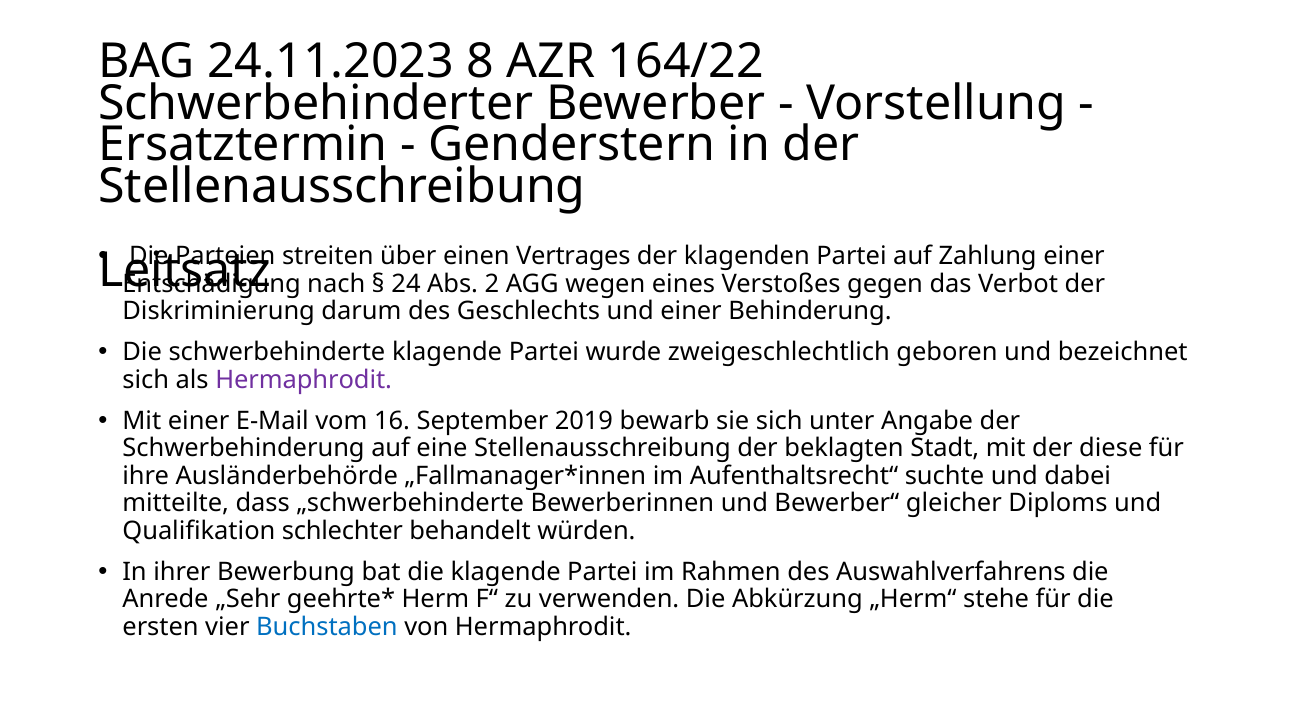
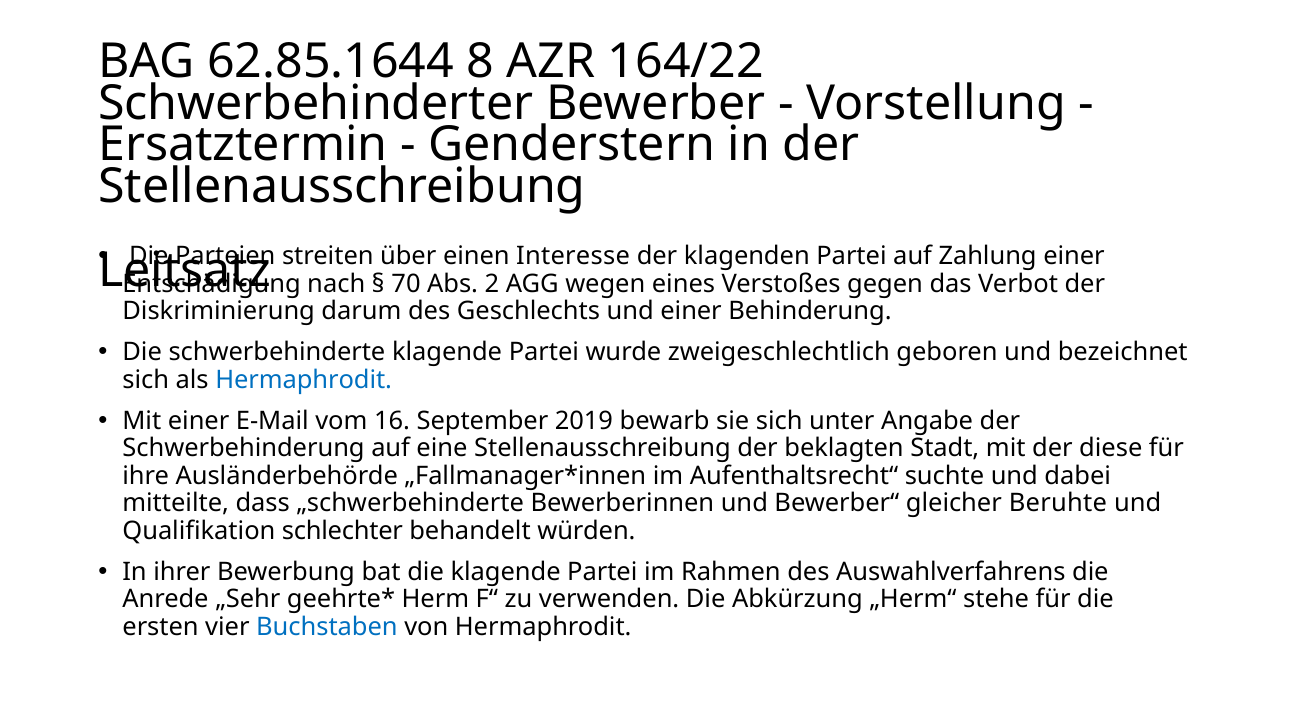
24.11.2023: 24.11.2023 -> 62.85.1644
Vertrages: Vertrages -> Interesse
24: 24 -> 70
Hermaphrodit at (304, 380) colour: purple -> blue
Diploms: Diploms -> Beruhte
